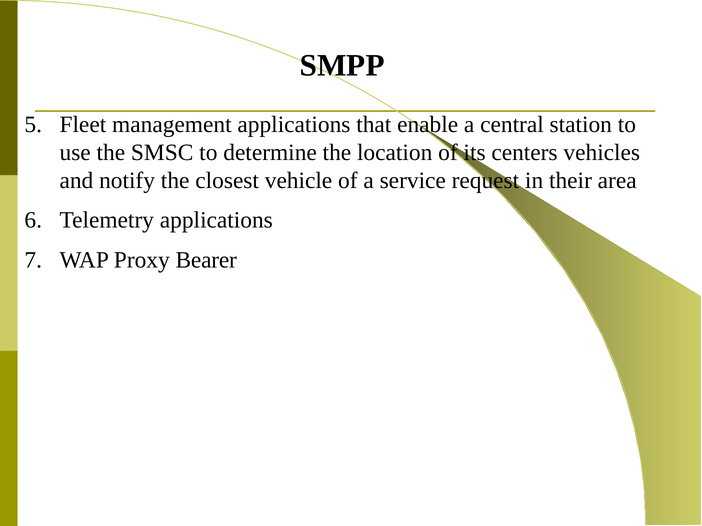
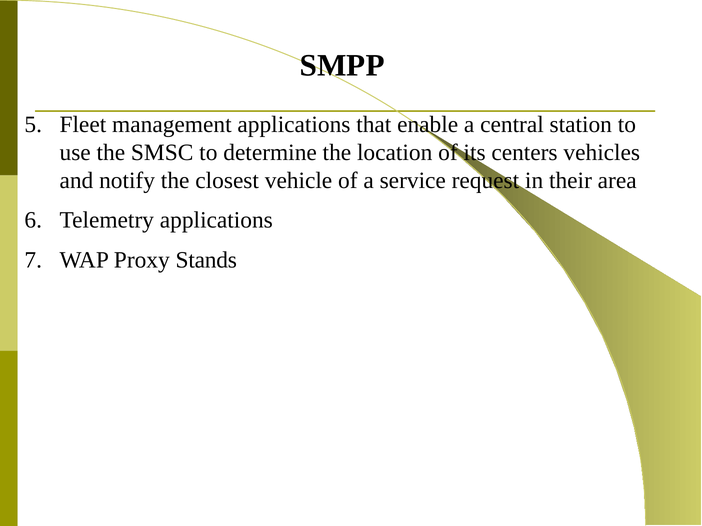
Bearer: Bearer -> Stands
